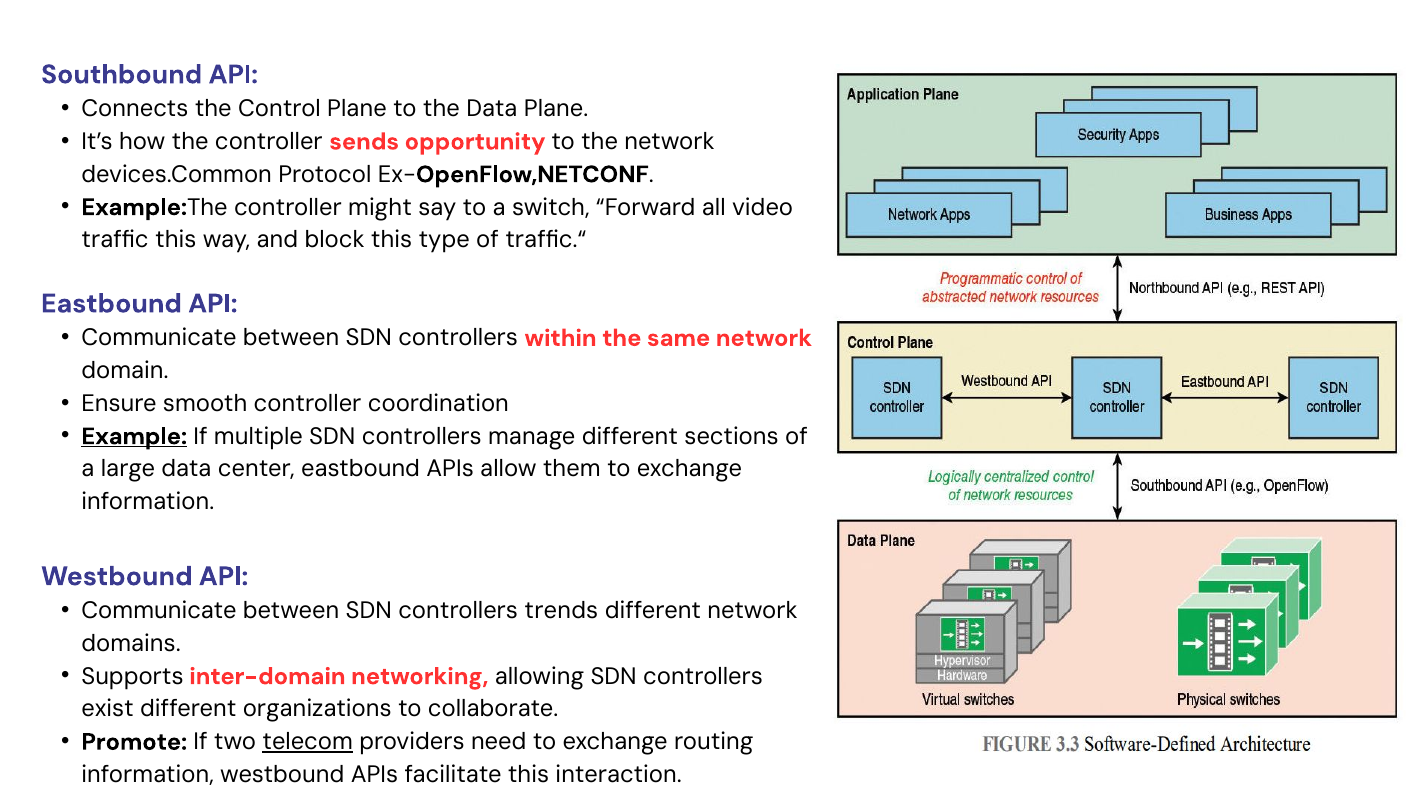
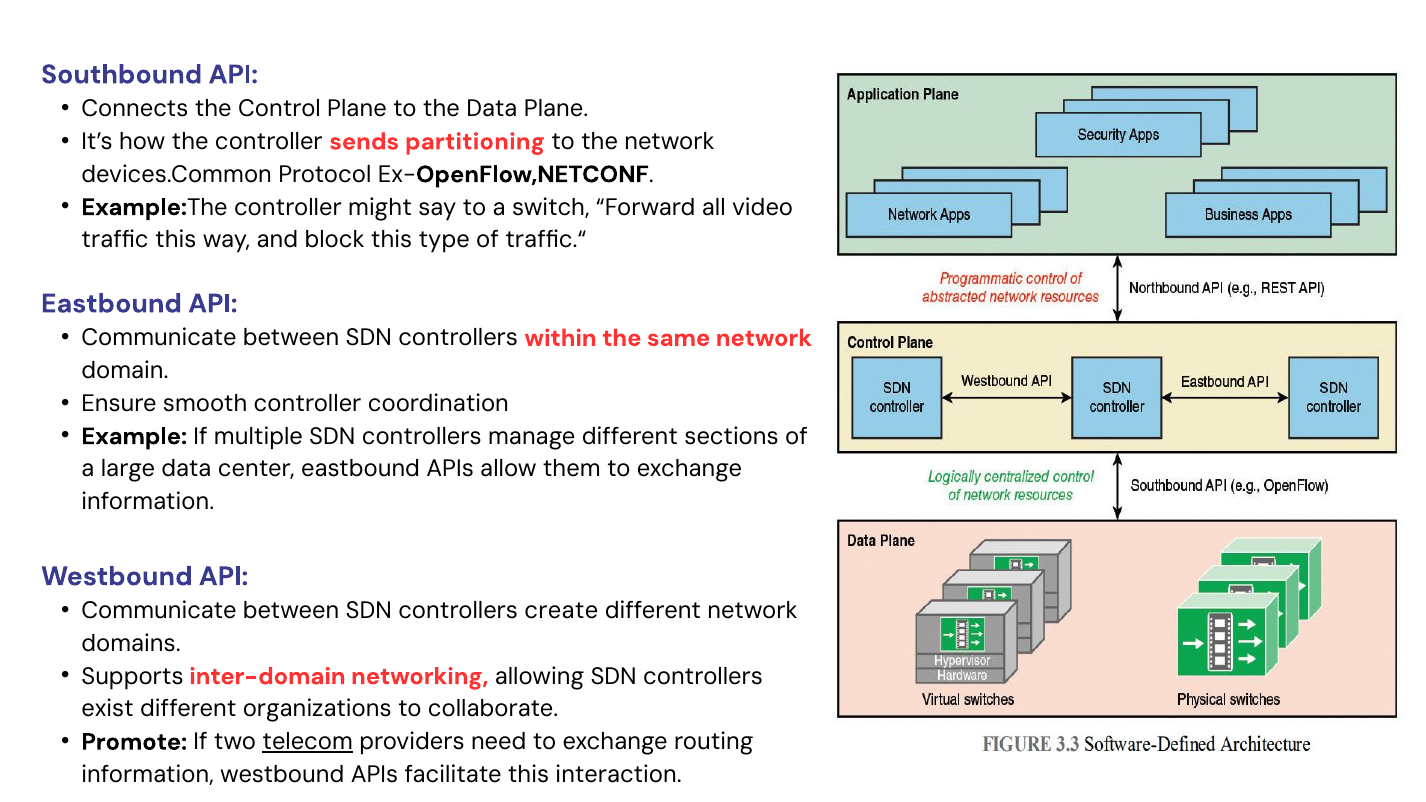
opportunity: opportunity -> partitioning
Example underline: present -> none
trends: trends -> create
